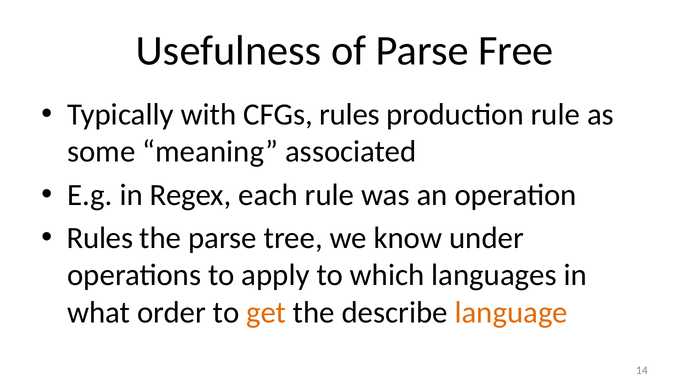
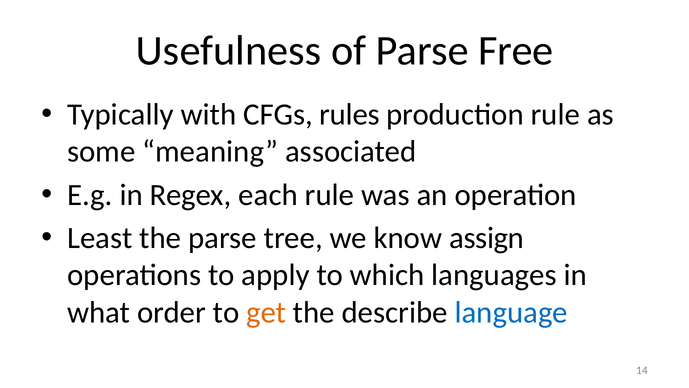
Rules at (100, 238): Rules -> Least
under: under -> assign
language colour: orange -> blue
